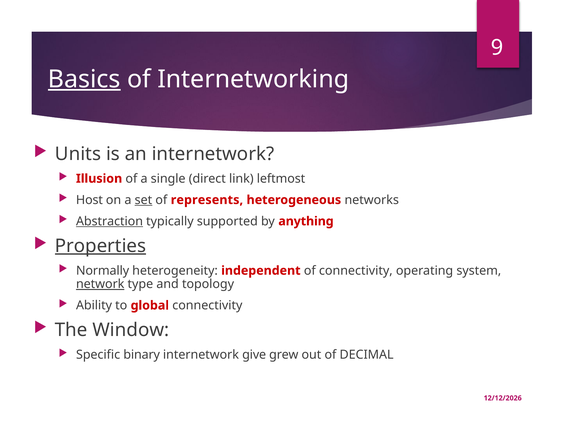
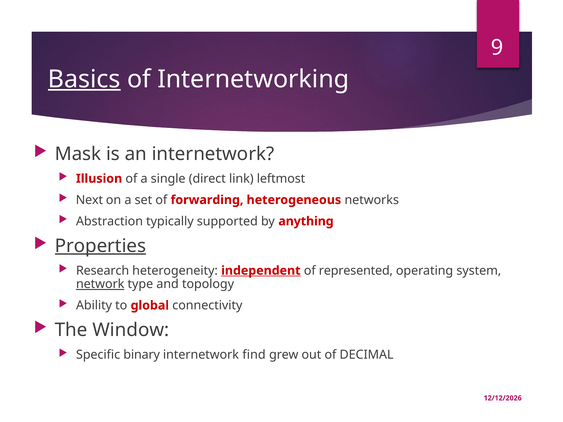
Units: Units -> Mask
Host: Host -> Next
set underline: present -> none
represents: represents -> forwarding
Abstraction underline: present -> none
Normally: Normally -> Research
independent underline: none -> present
of connectivity: connectivity -> represented
give: give -> find
